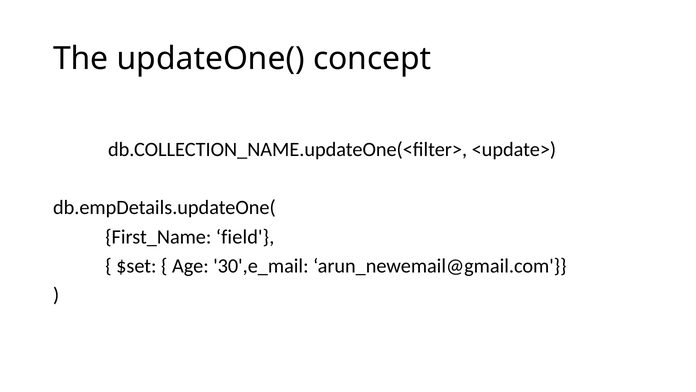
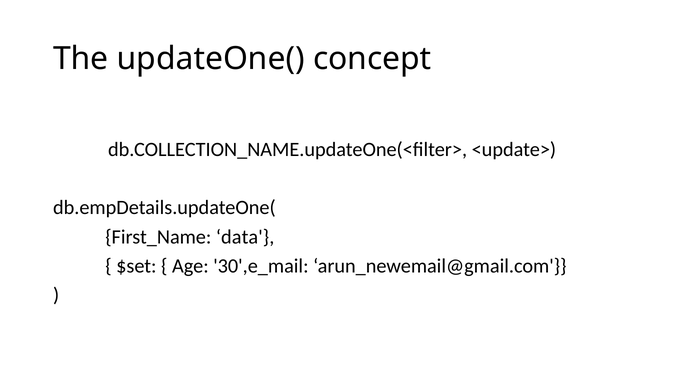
field: field -> data
